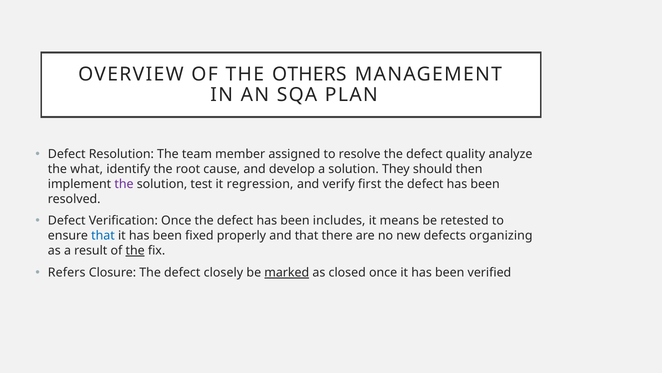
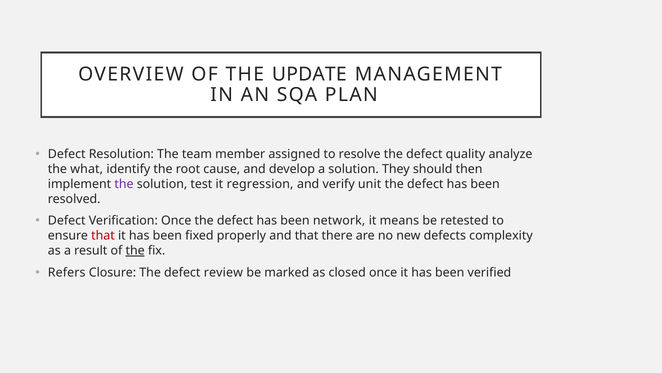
OTHERS: OTHERS -> UPDATE
first: first -> unit
includes: includes -> network
that at (103, 235) colour: blue -> red
organizing: organizing -> complexity
closely: closely -> review
marked underline: present -> none
